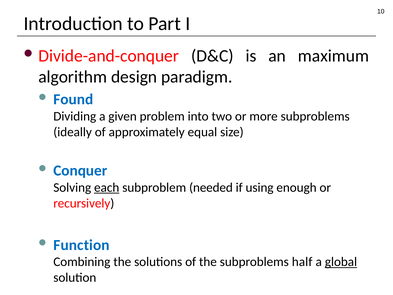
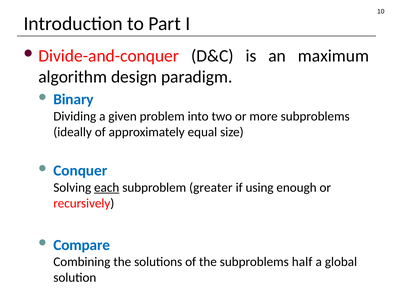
Found: Found -> Binary
needed: needed -> greater
Function: Function -> Compare
global underline: present -> none
